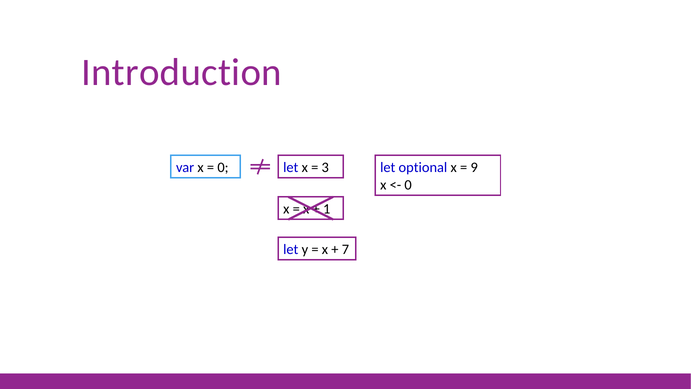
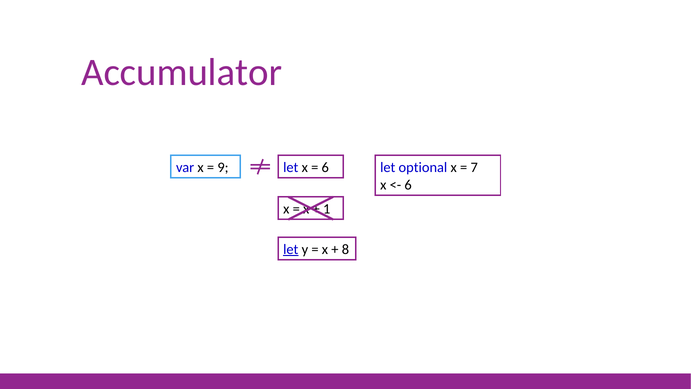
Introduction: Introduction -> Accumulator
0 at (223, 167): 0 -> 9
3 at (325, 168): 3 -> 6
9: 9 -> 7
0 at (408, 185): 0 -> 6
let at (291, 249) underline: none -> present
7: 7 -> 8
